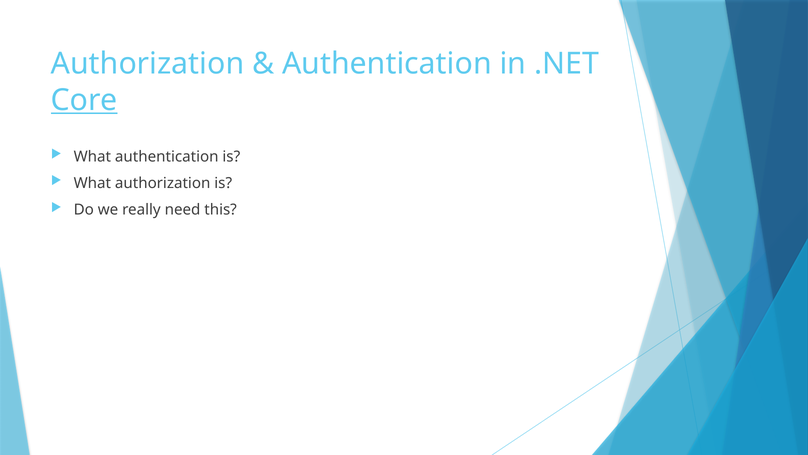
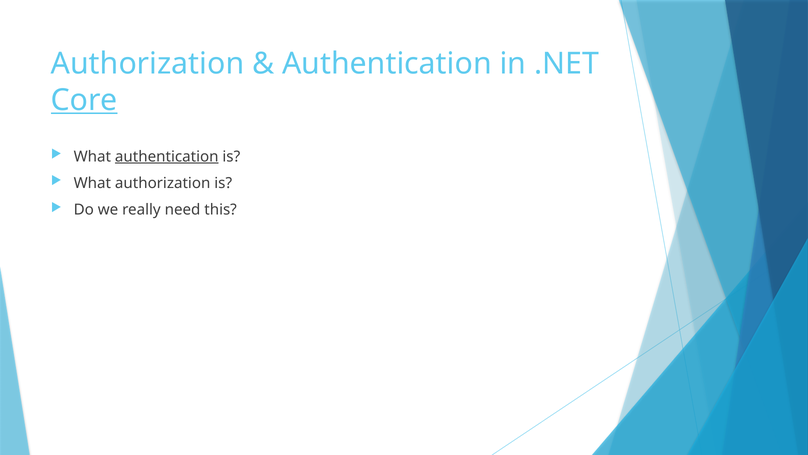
authentication at (167, 156) underline: none -> present
